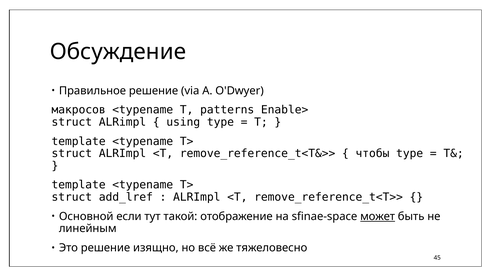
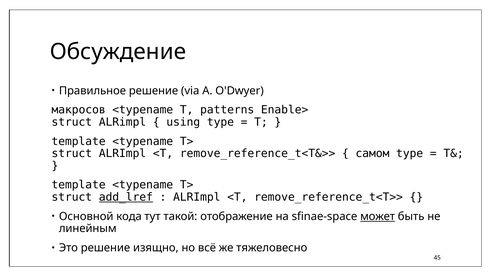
чтобы: чтобы -> самом
add_lref underline: none -> present
если: если -> кода
